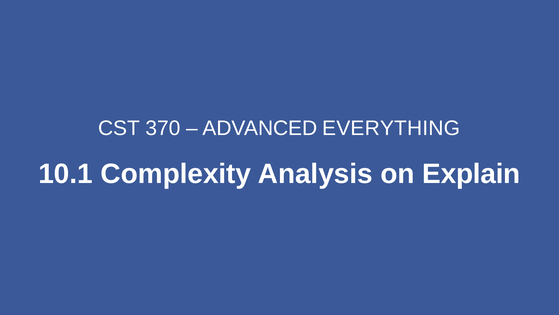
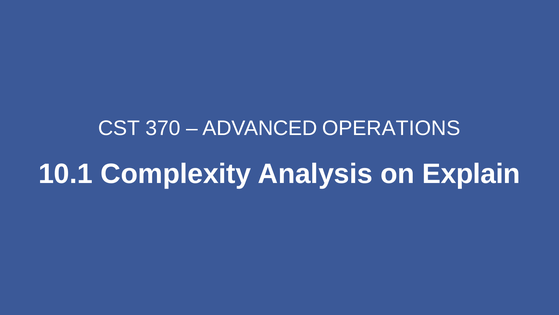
EVERYTHING: EVERYTHING -> OPERATIONS
